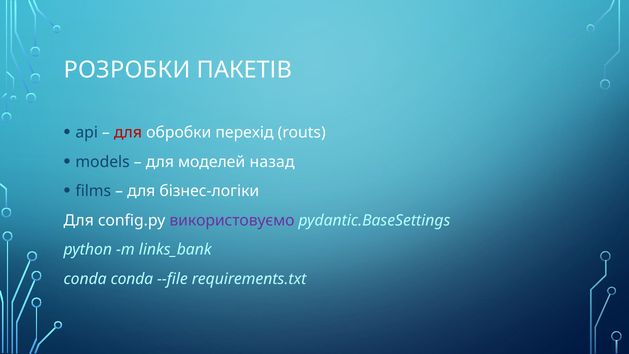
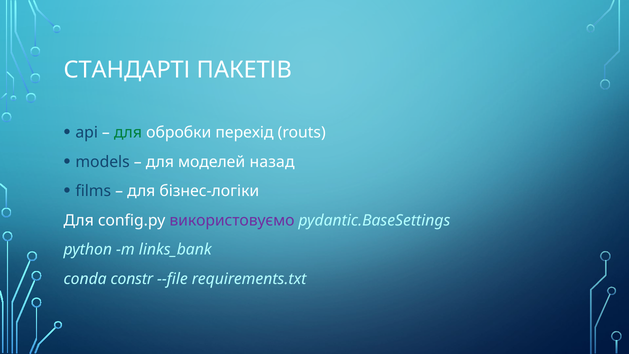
РОЗРОБКИ: РОЗРОБКИ -> СТАНДАРТІ
для at (128, 133) colour: red -> green
conda conda: conda -> constr
